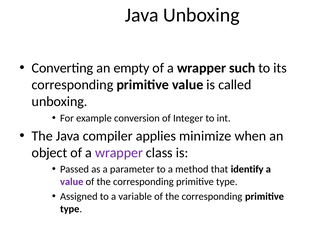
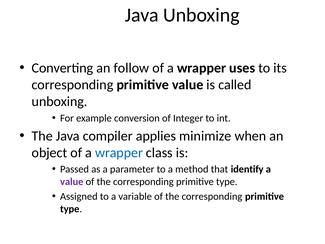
empty: empty -> follow
such: such -> uses
wrapper at (119, 153) colour: purple -> blue
